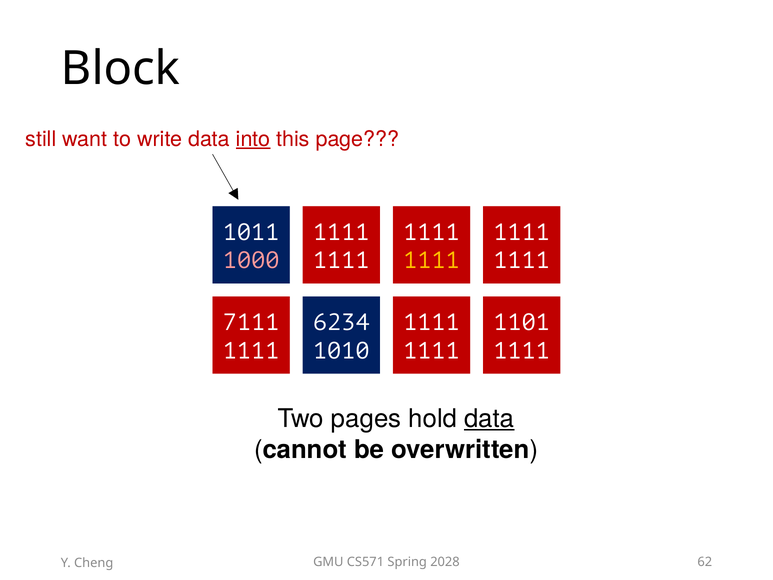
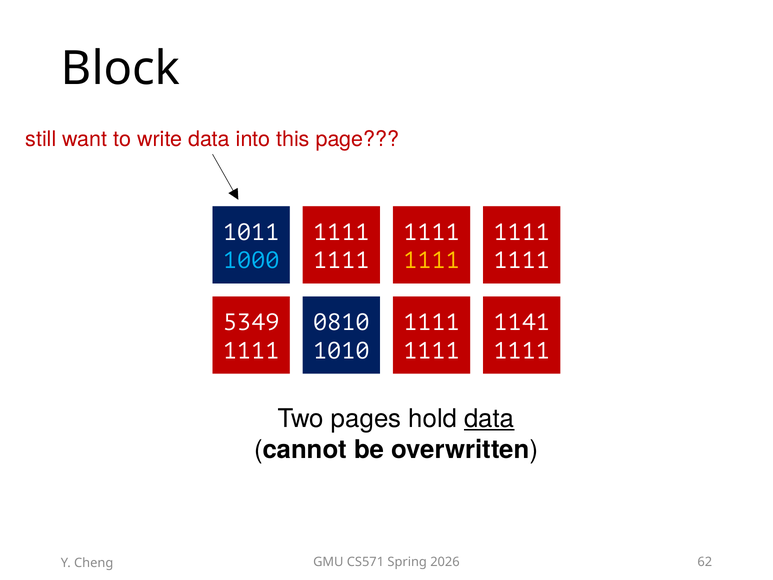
into underline: present -> none
1000 colour: pink -> light blue
7111: 7111 -> 5349
6234: 6234 -> 0810
1101: 1101 -> 1141
2028: 2028 -> 2026
